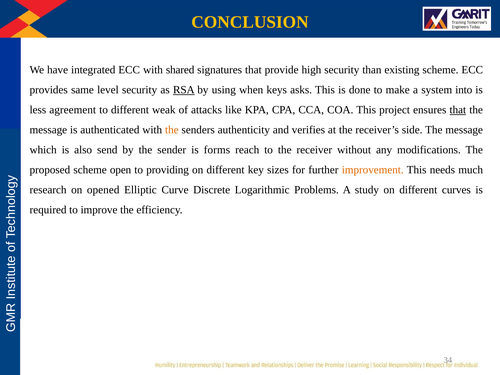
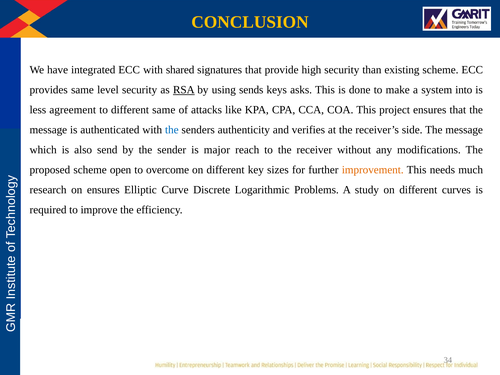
when: when -> sends
different weak: weak -> same
that at (458, 110) underline: present -> none
the at (172, 130) colour: orange -> blue
forms: forms -> major
providing: providing -> overcome
on opened: opened -> ensures
